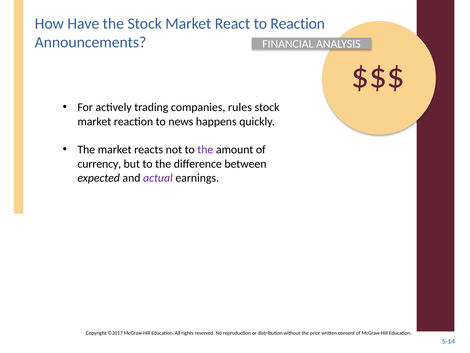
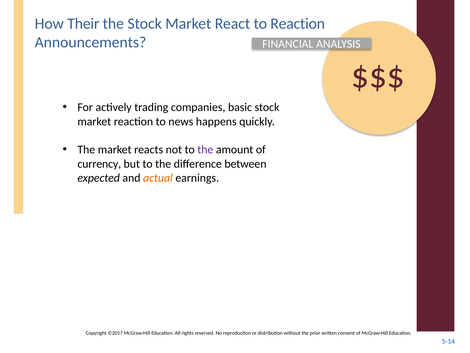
Have: Have -> Their
rules: rules -> basic
actual colour: purple -> orange
